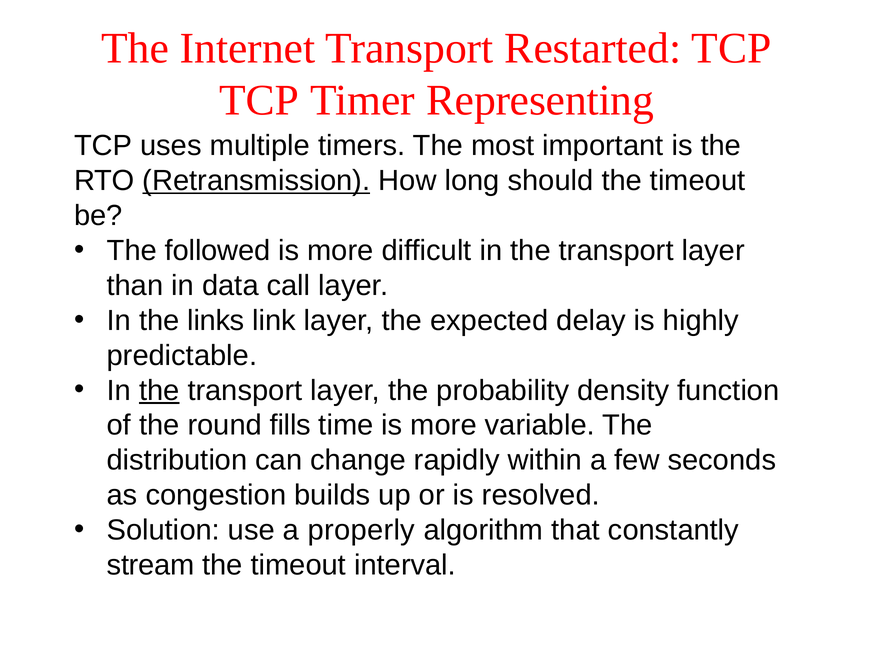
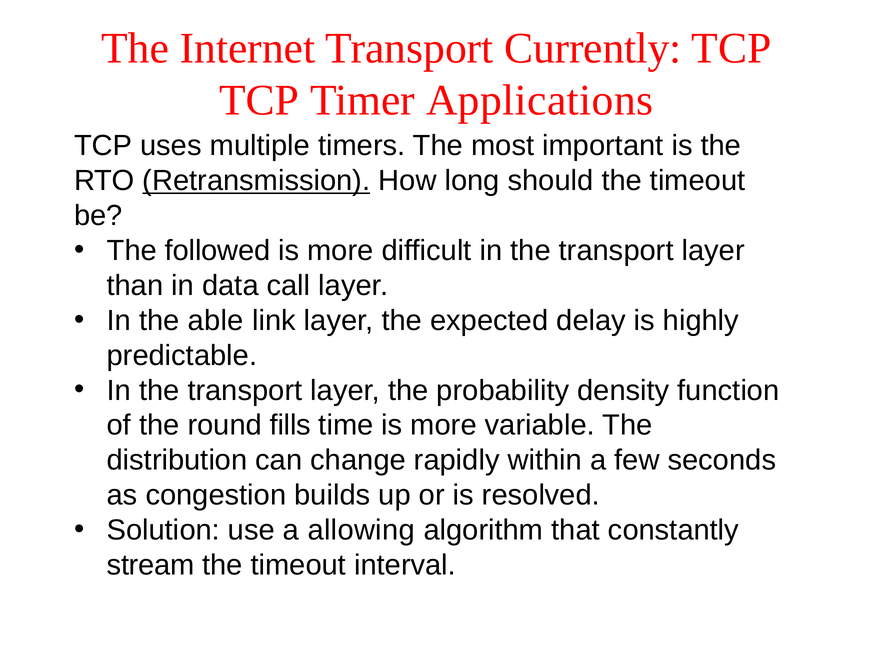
Restarted: Restarted -> Currently
Representing: Representing -> Applications
links: links -> able
the at (159, 390) underline: present -> none
properly: properly -> allowing
